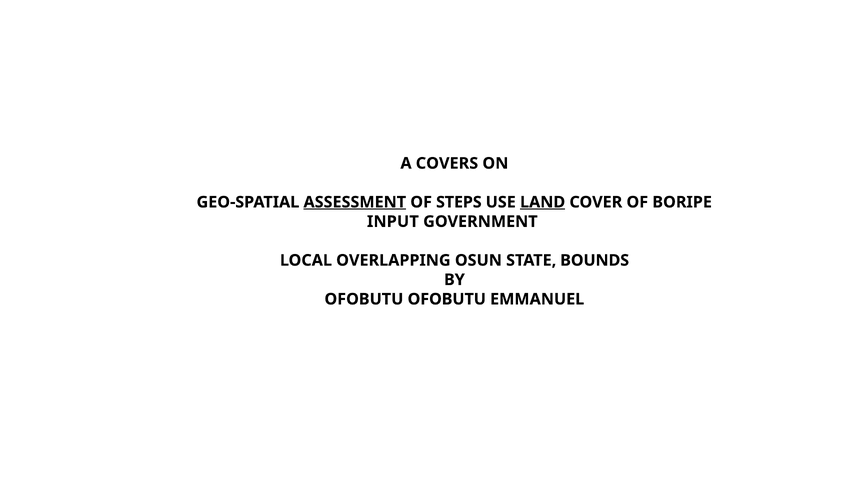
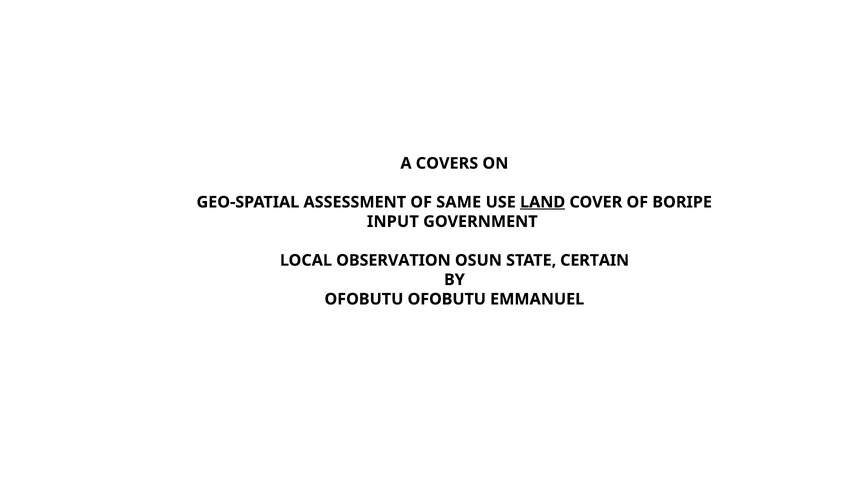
ASSESSMENT underline: present -> none
STEPS: STEPS -> SAME
OVERLAPPING: OVERLAPPING -> OBSERVATION
BOUNDS: BOUNDS -> CERTAIN
